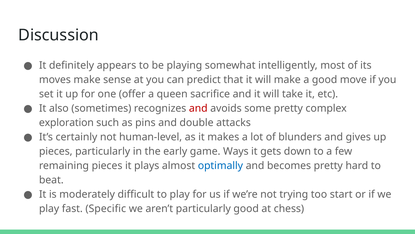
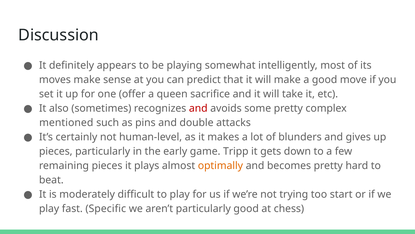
exploration: exploration -> mentioned
Ways: Ways -> Tripp
optimally colour: blue -> orange
